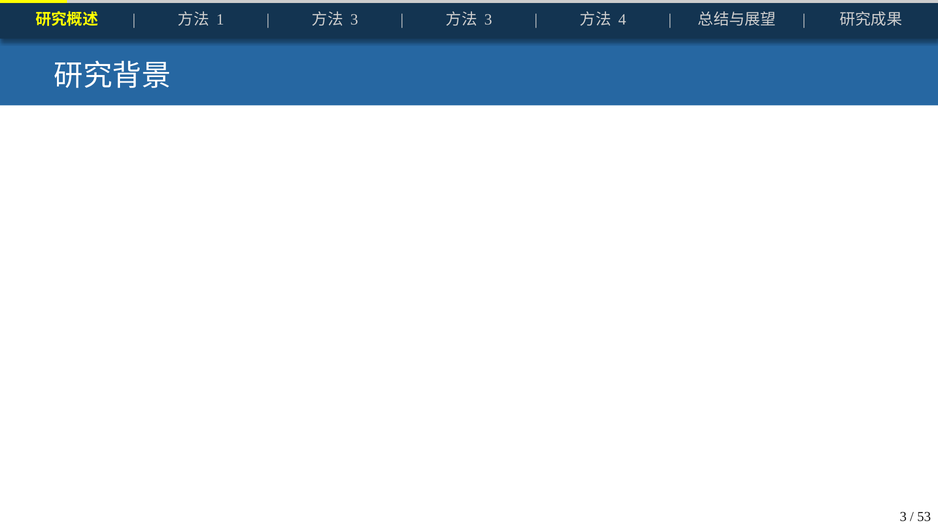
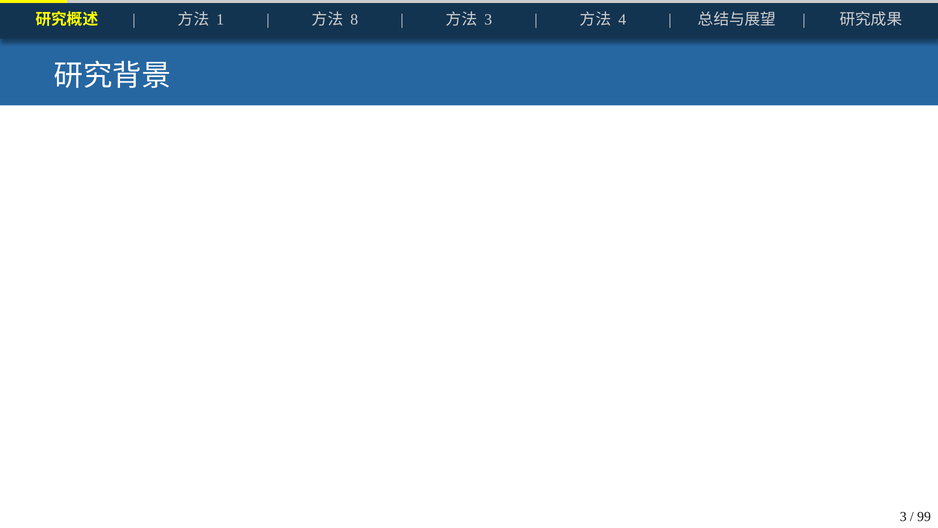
3 at (354, 20): 3 -> 8
53: 53 -> 99
